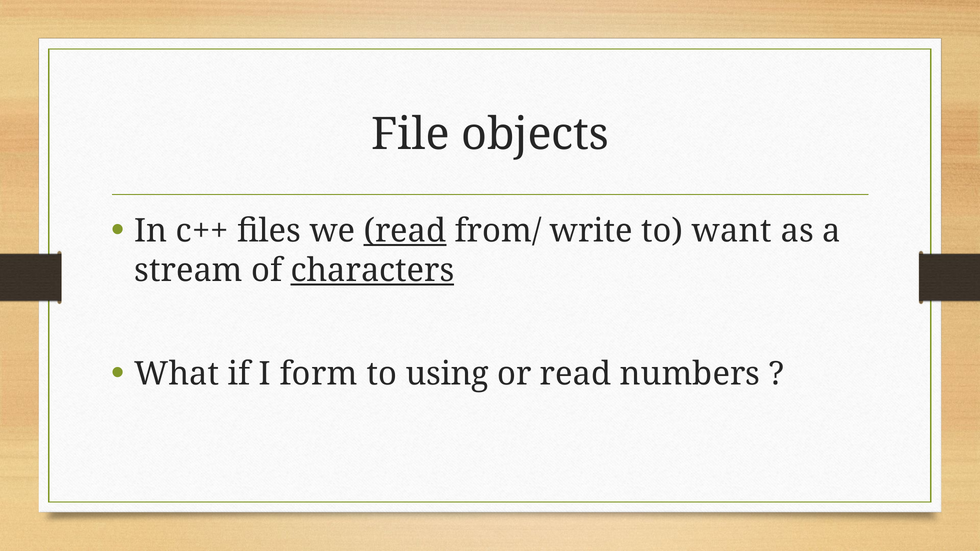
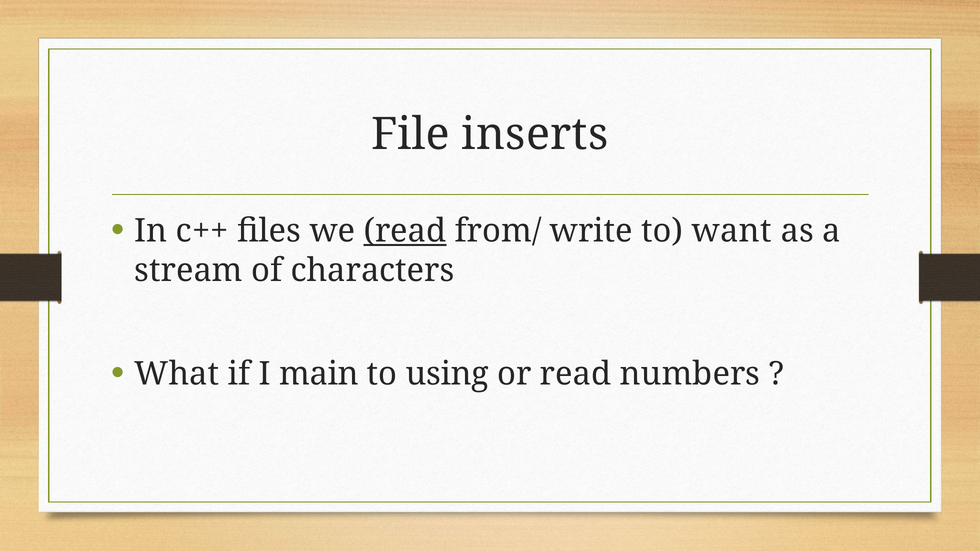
objects: objects -> inserts
characters underline: present -> none
form: form -> main
